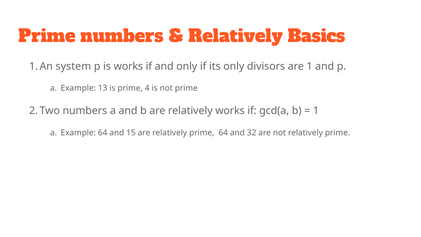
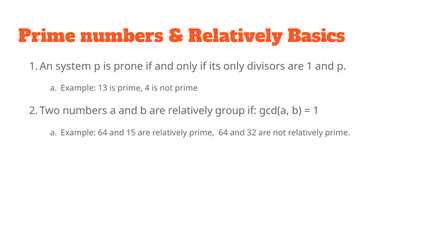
is works: works -> prone
relatively works: works -> group
